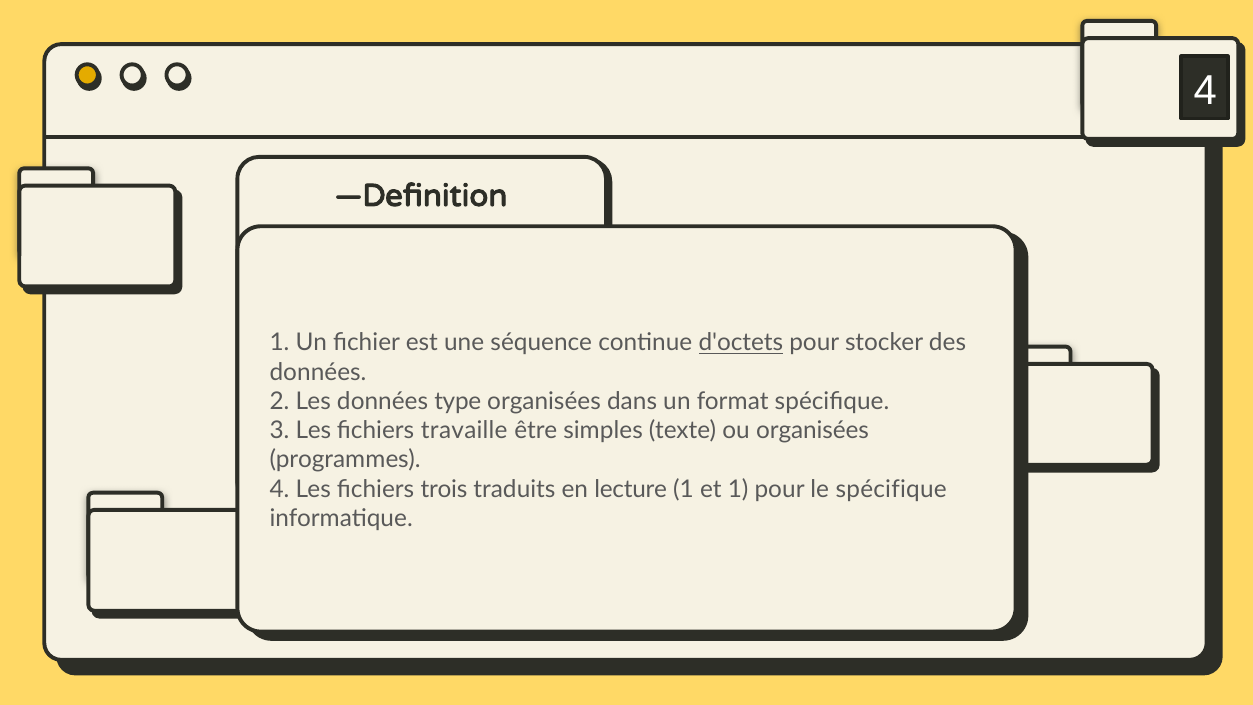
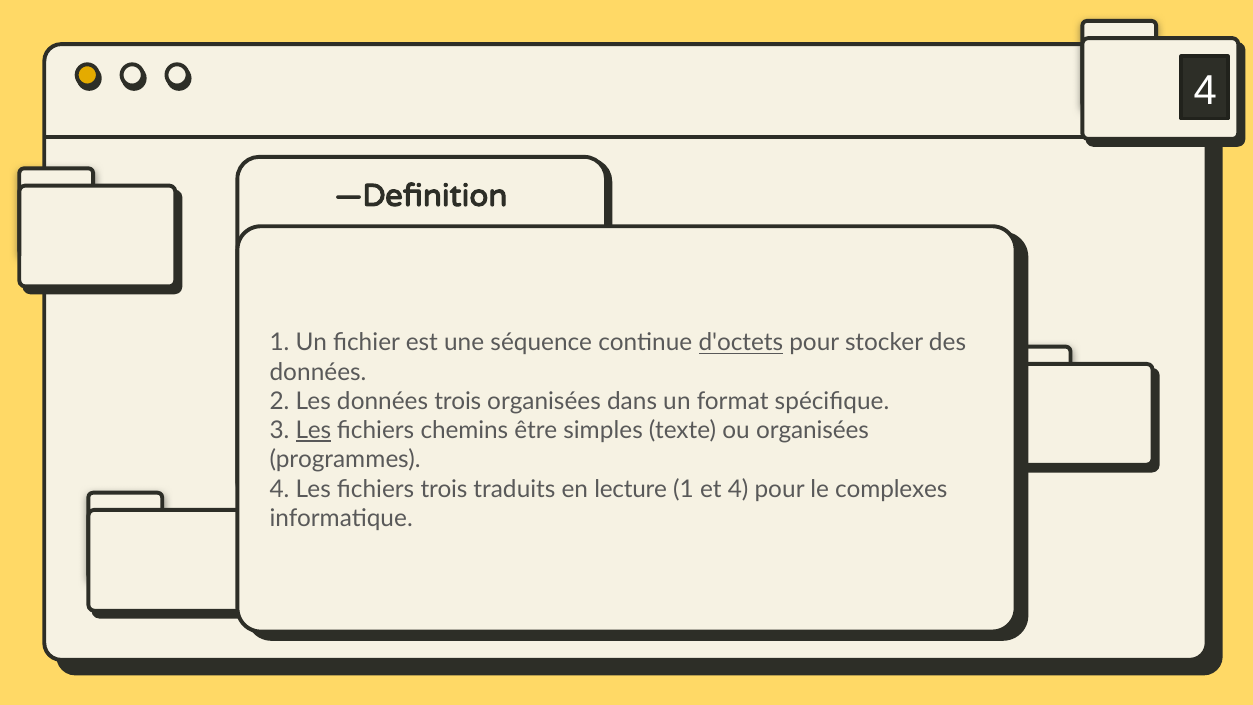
données type: type -> trois
Les at (313, 430) underline: none -> present
travaille: travaille -> chemins
et 1: 1 -> 4
le spécifique: spécifique -> complexes
